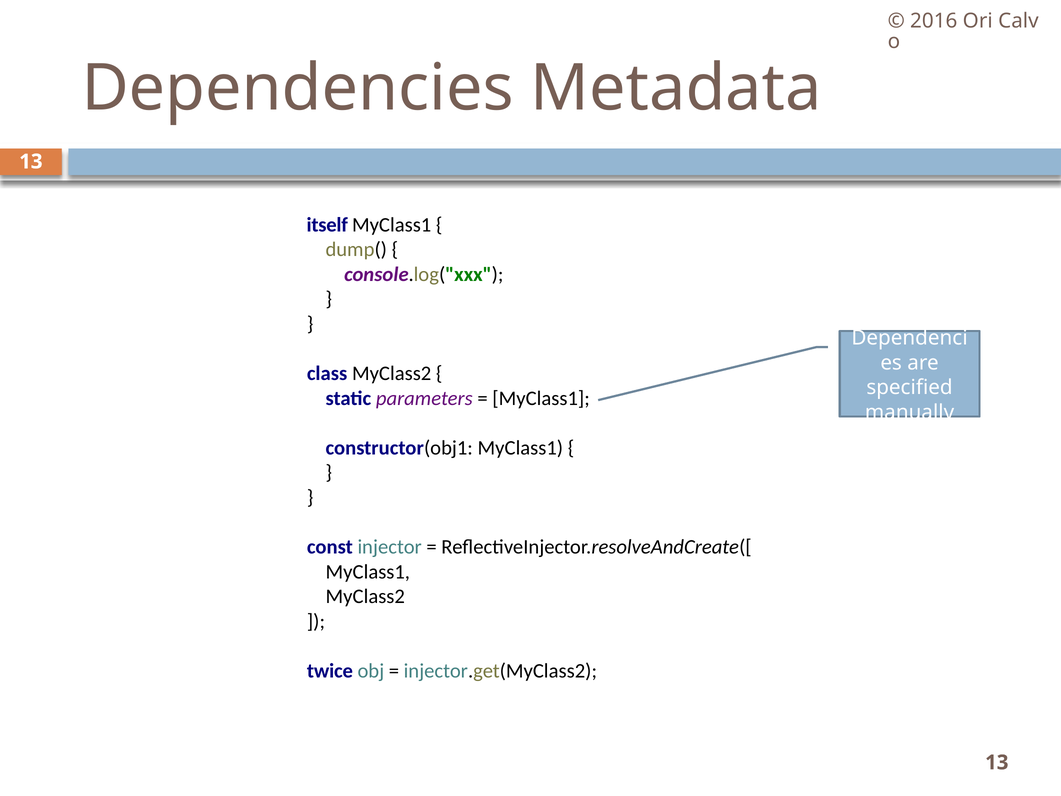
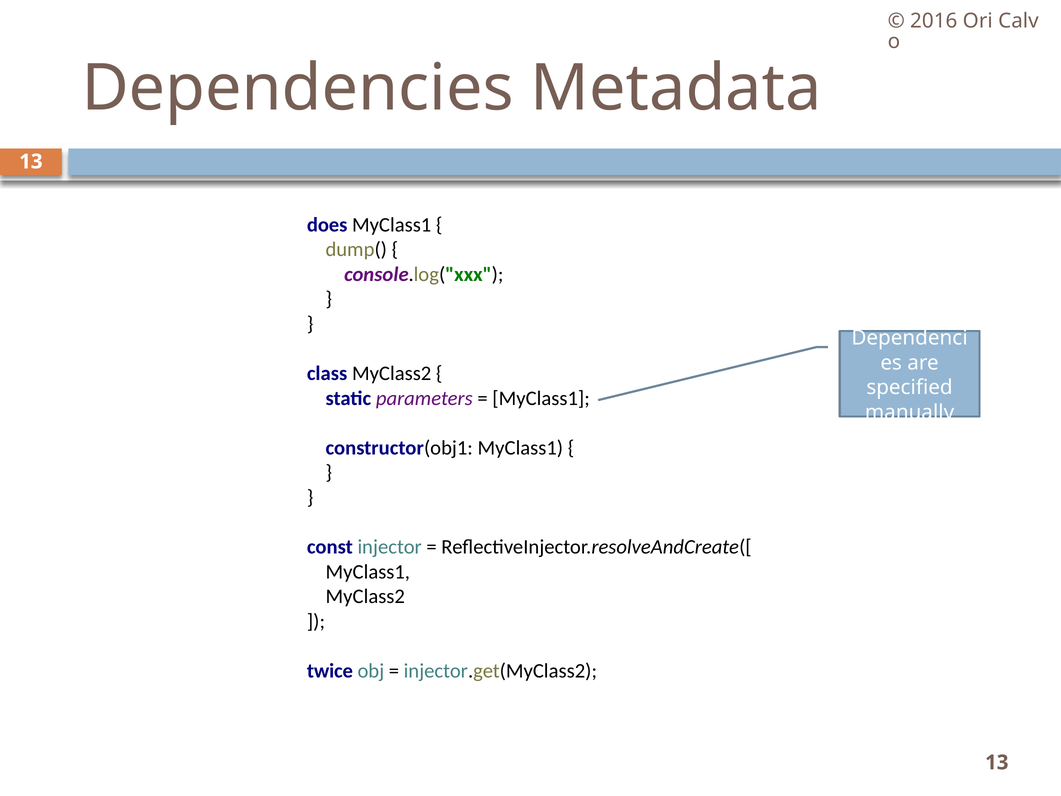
itself: itself -> does
